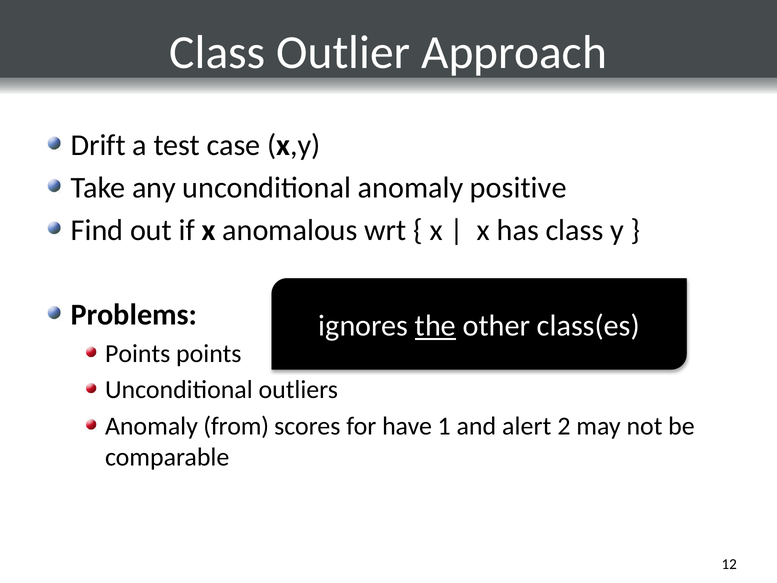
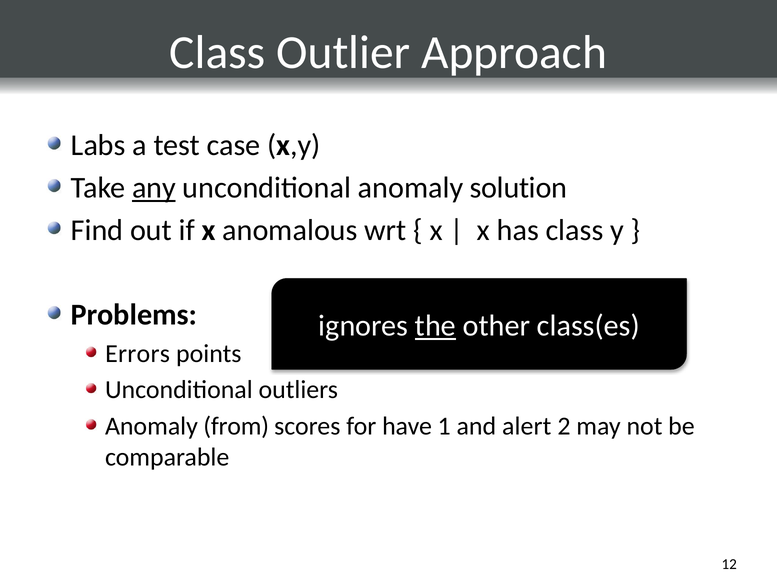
Drift: Drift -> Labs
any underline: none -> present
positive: positive -> solution
Points at (138, 353): Points -> Errors
